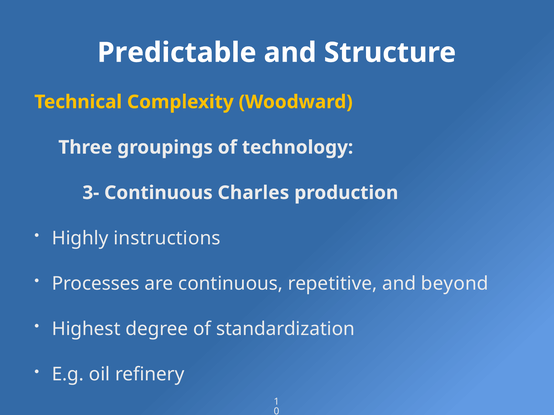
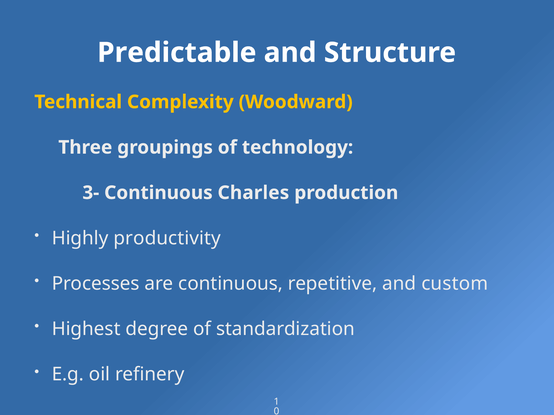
instructions: instructions -> productivity
beyond: beyond -> custom
